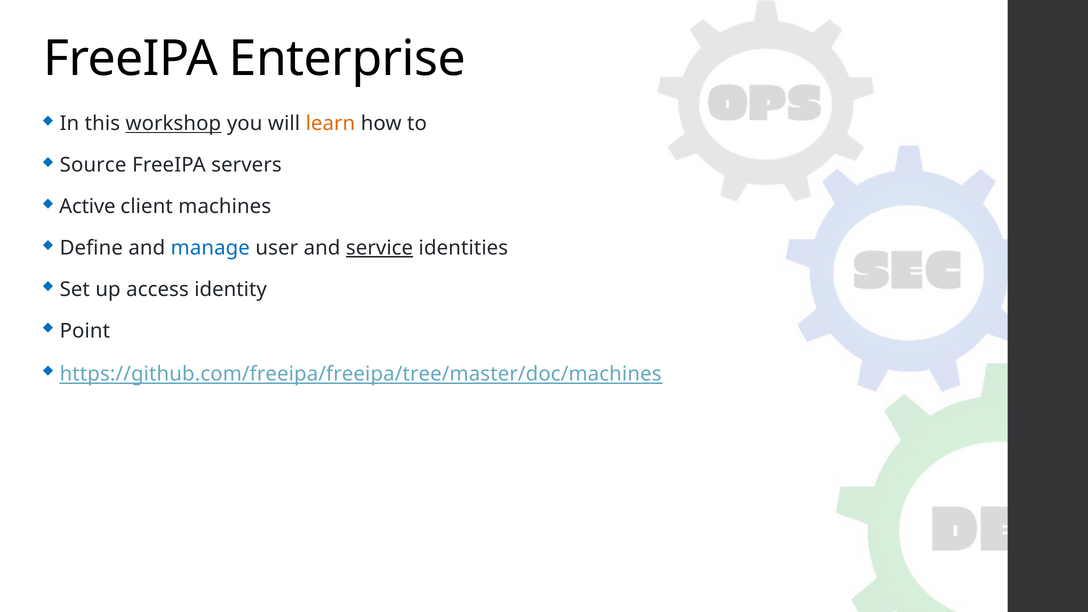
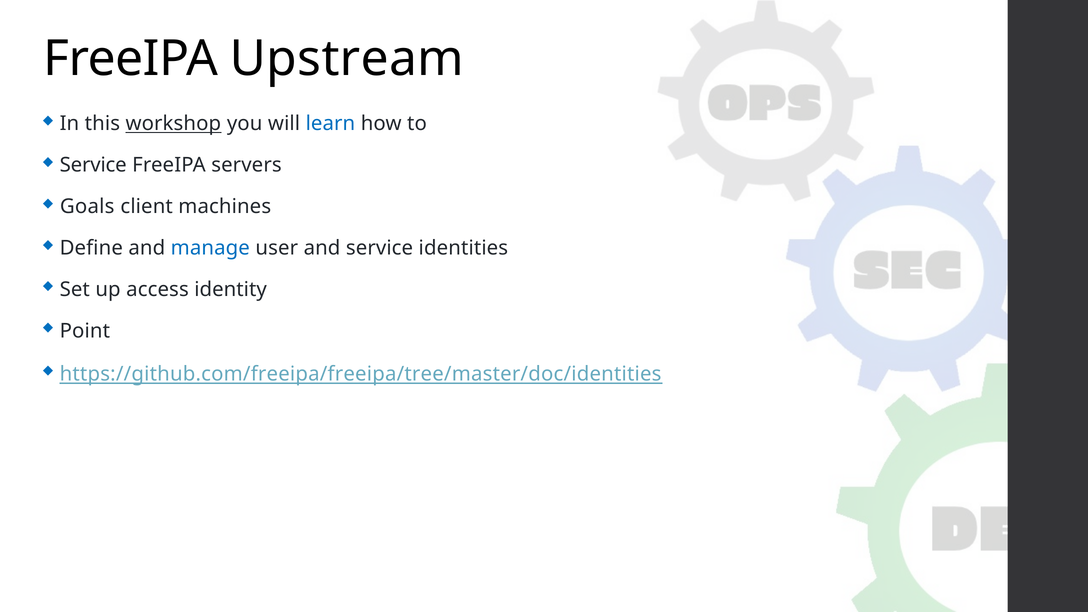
Enterprise: Enterprise -> Upstream
learn colour: orange -> blue
Source at (93, 165): Source -> Service
Active: Active -> Goals
service at (380, 248) underline: present -> none
https://github.com/freeipa/freeipa/tree/master/doc/machines: https://github.com/freeipa/freeipa/tree/master/doc/machines -> https://github.com/freeipa/freeipa/tree/master/doc/identities
